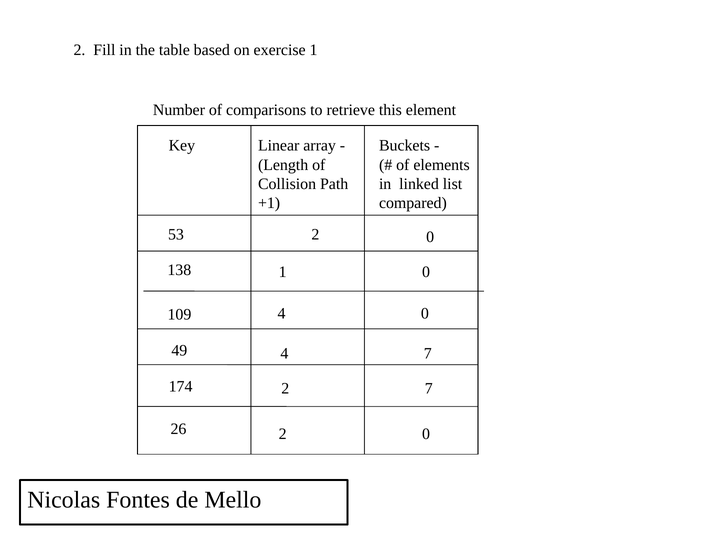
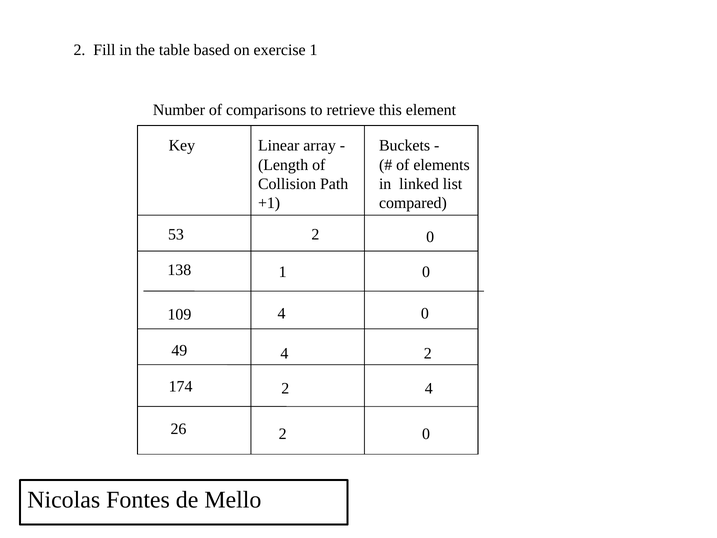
7 at (428, 353): 7 -> 2
2 7: 7 -> 4
